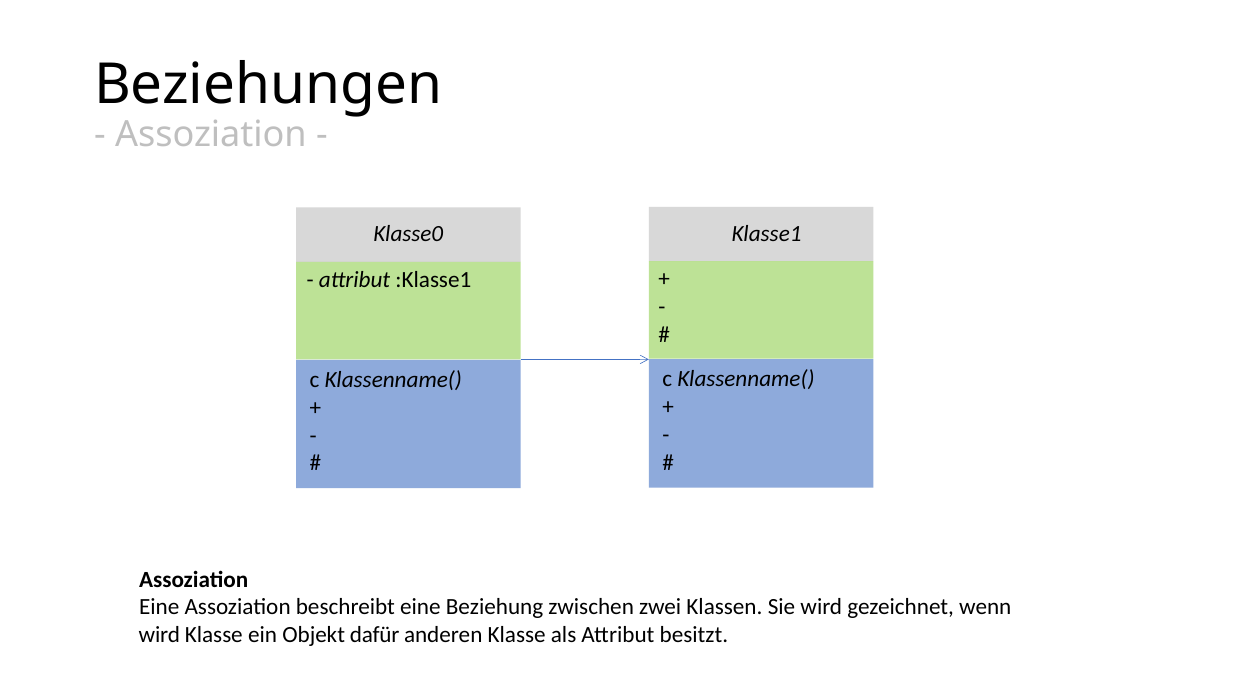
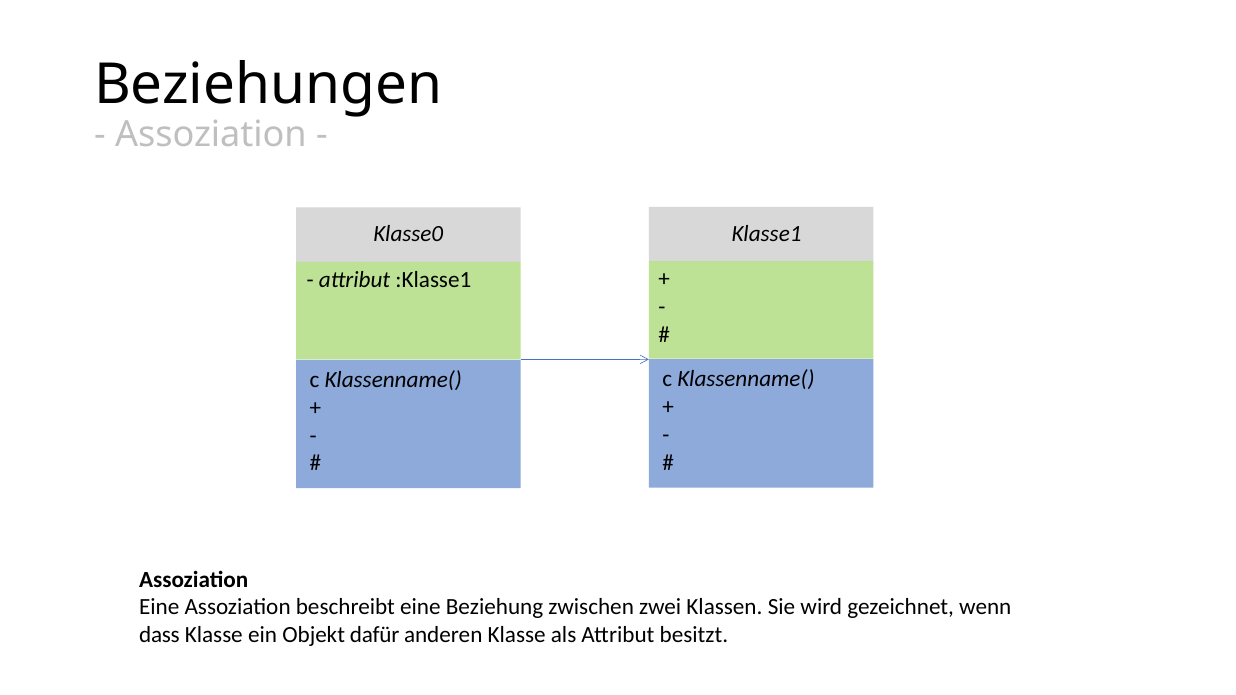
wird at (159, 635): wird -> dass
